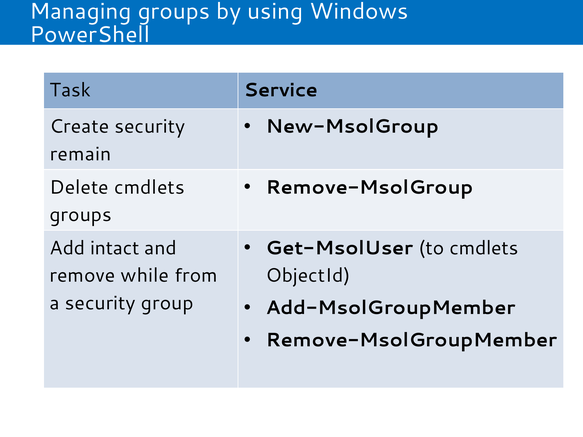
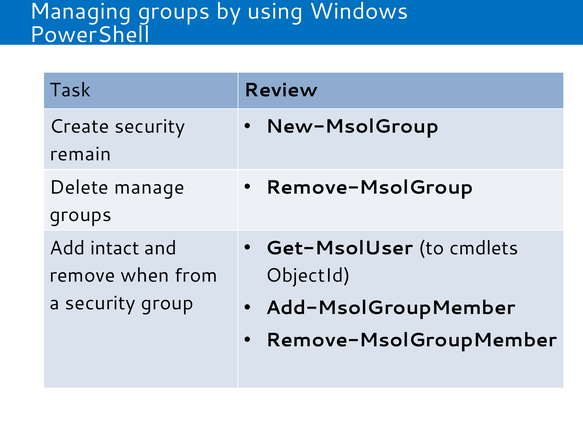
Service: Service -> Review
Delete cmdlets: cmdlets -> manage
while: while -> when
